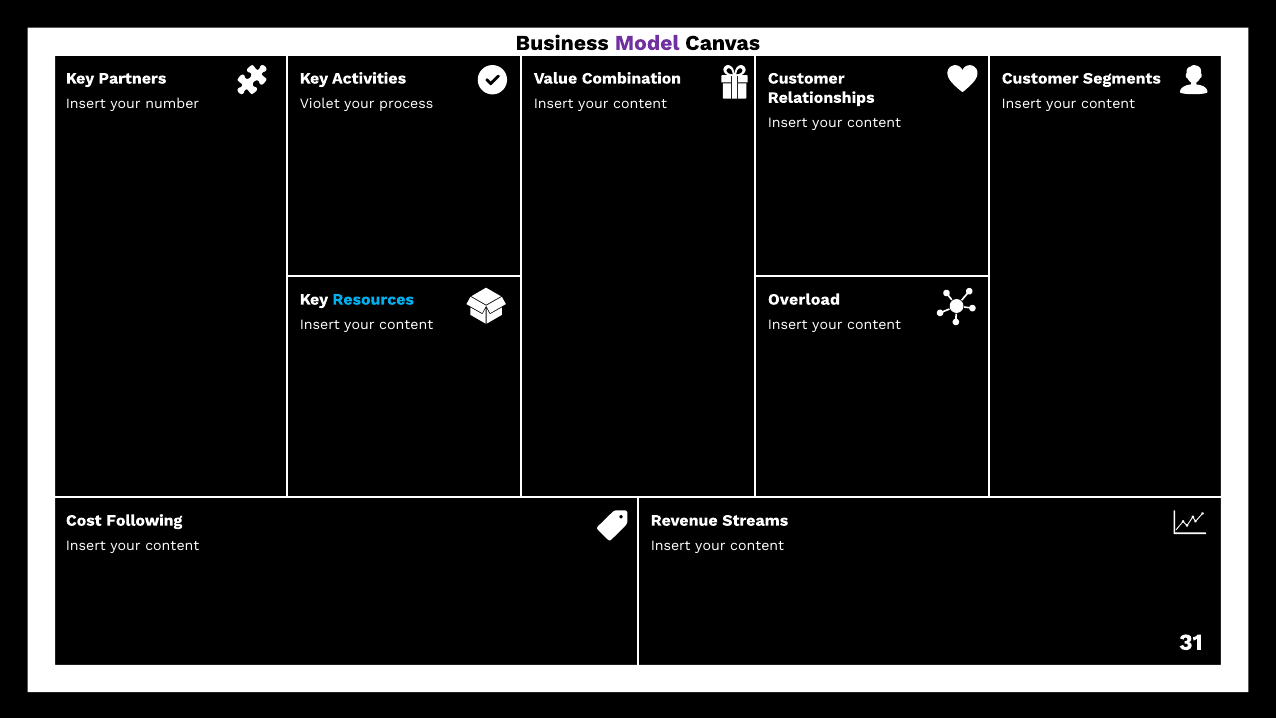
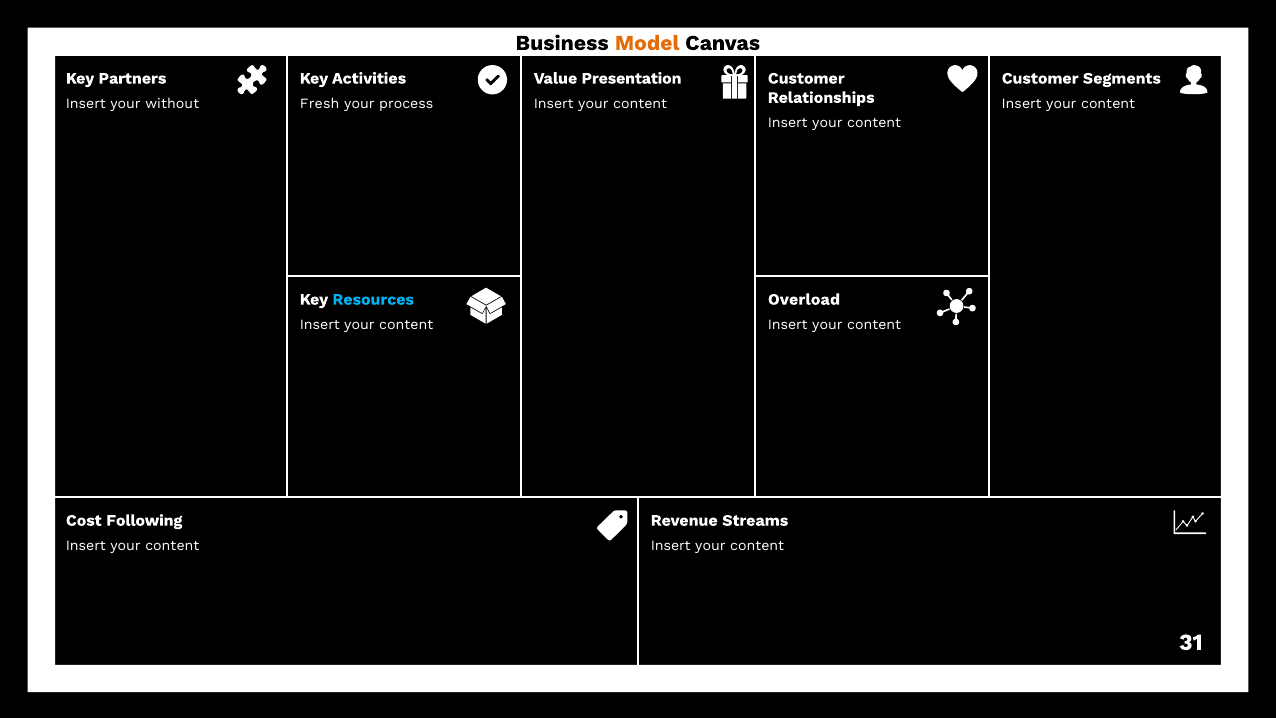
Model colour: purple -> orange
Combination: Combination -> Presentation
number: number -> without
Violet: Violet -> Fresh
